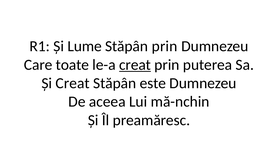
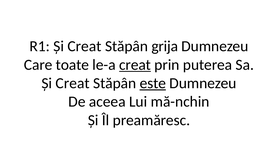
R1 Și Lume: Lume -> Creat
Stăpân prin: prin -> grija
este underline: none -> present
